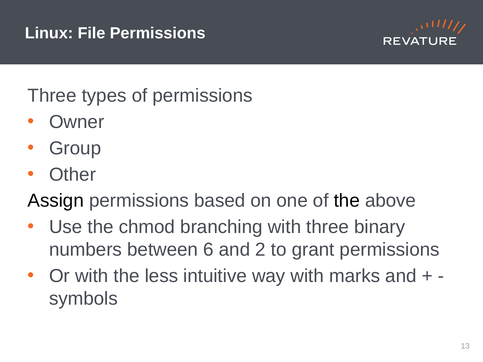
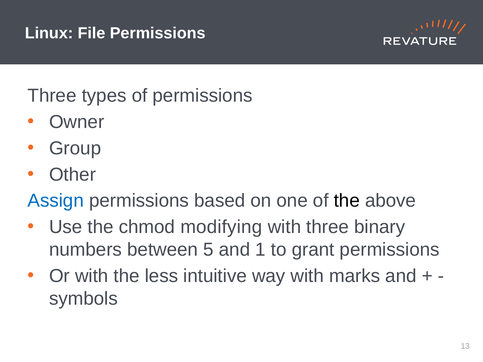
Assign colour: black -> blue
branching: branching -> modifying
6: 6 -> 5
2: 2 -> 1
